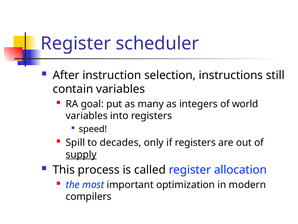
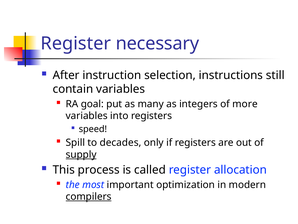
scheduler: scheduler -> necessary
world: world -> more
compilers underline: none -> present
